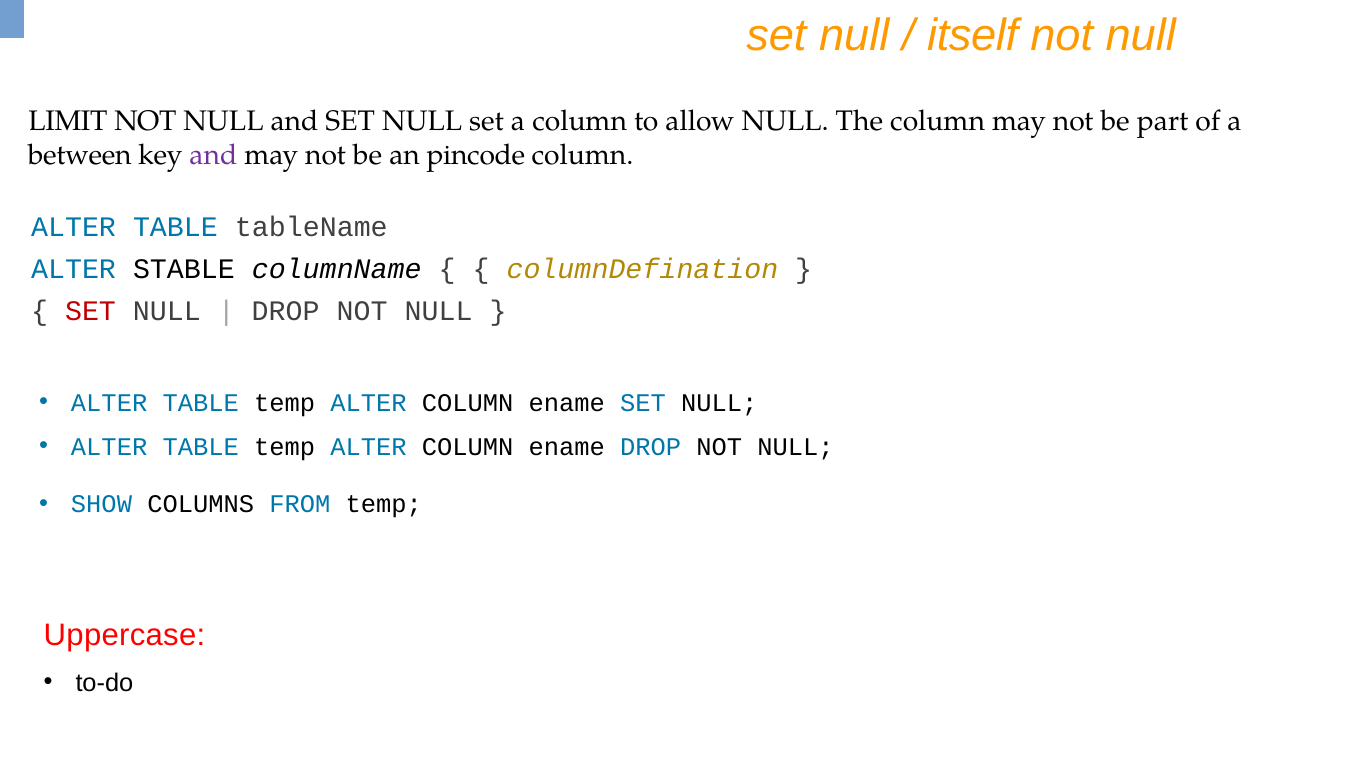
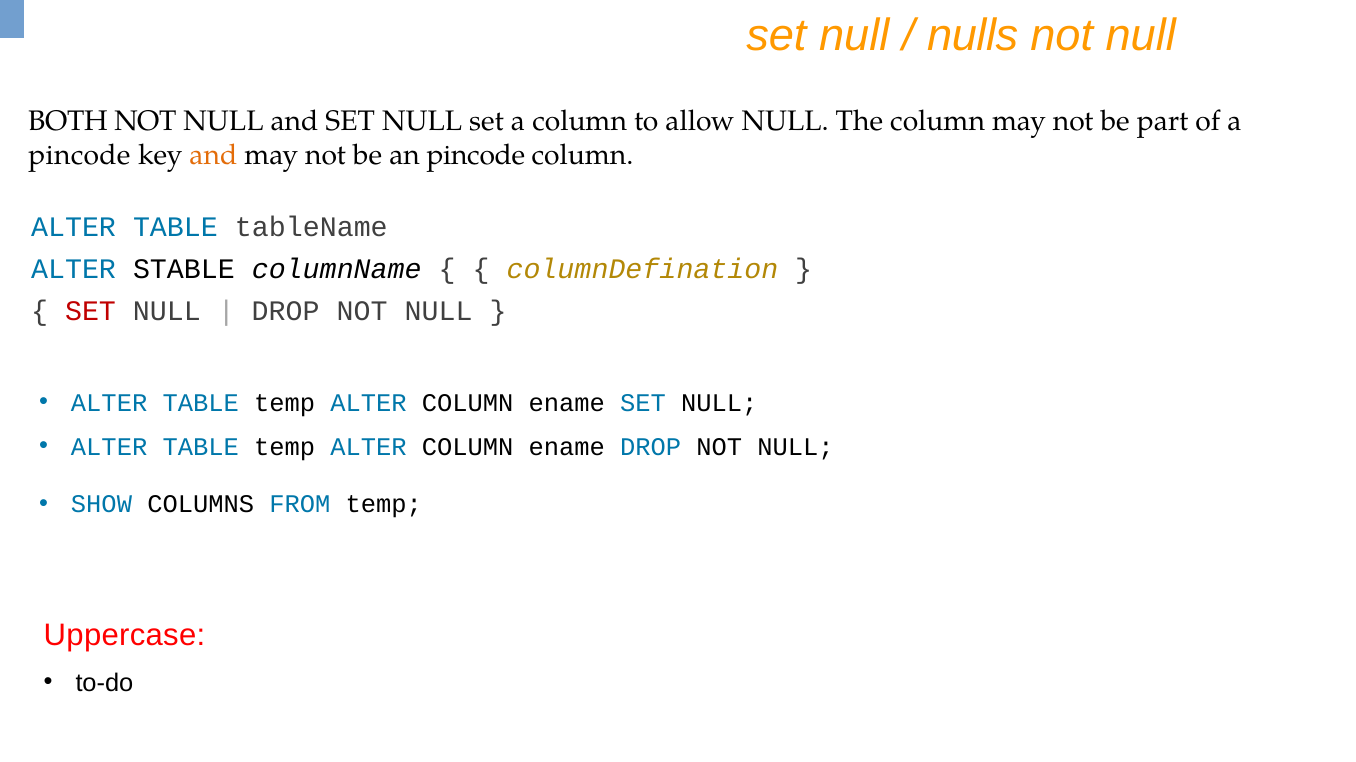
itself: itself -> nulls
LIMIT: LIMIT -> BOTH
between at (80, 155): between -> pincode
and at (213, 155) colour: purple -> orange
